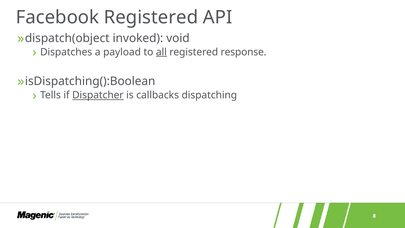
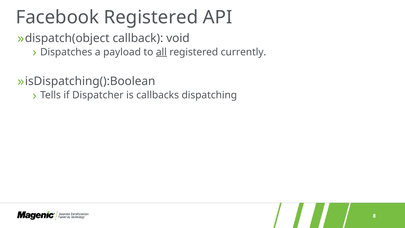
invoked: invoked -> callback
response: response -> currently
Dispatcher underline: present -> none
